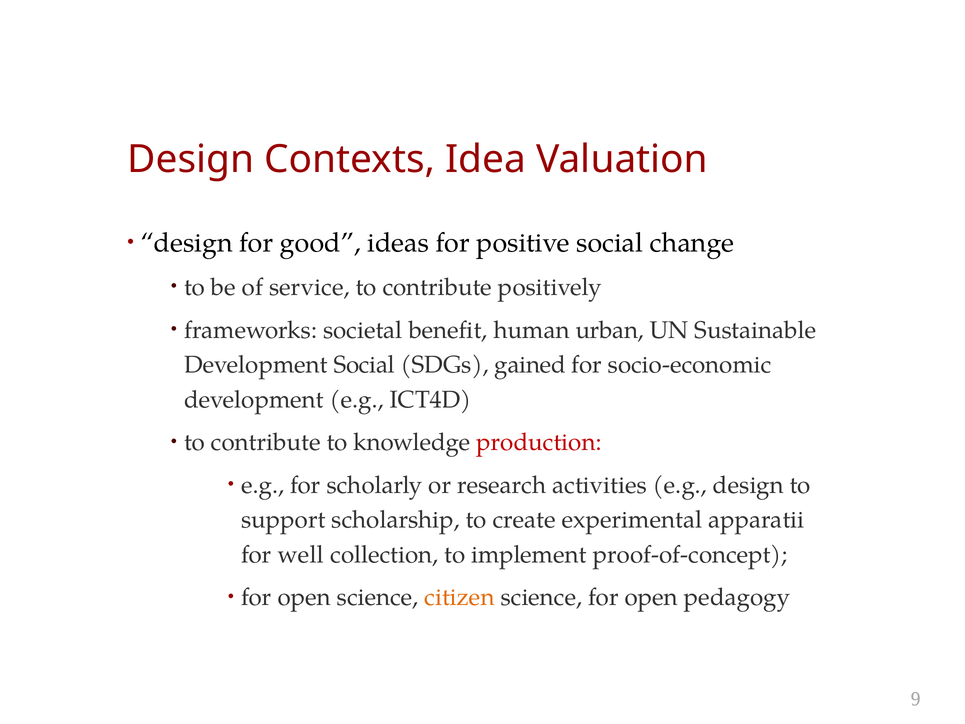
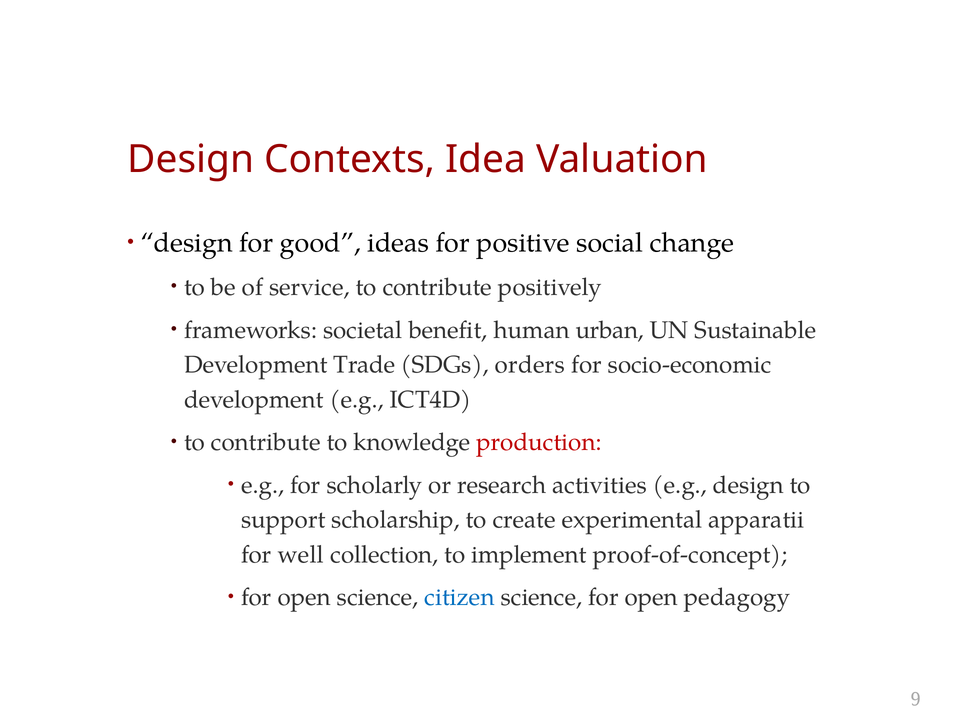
Development Social: Social -> Trade
gained: gained -> orders
citizen colour: orange -> blue
